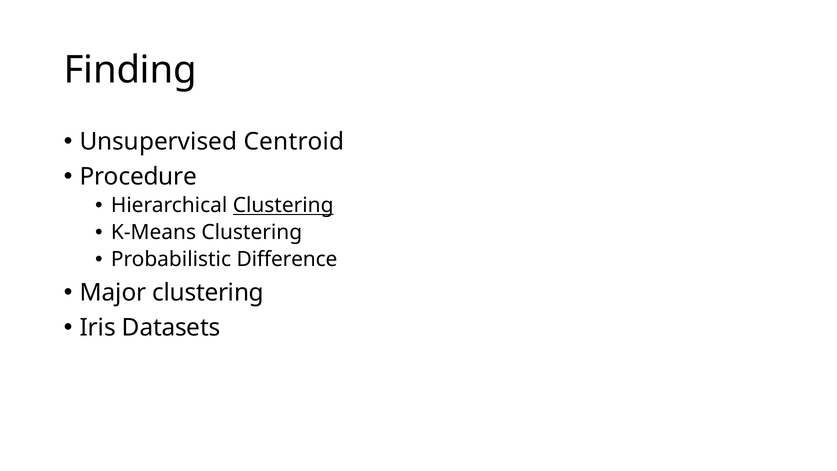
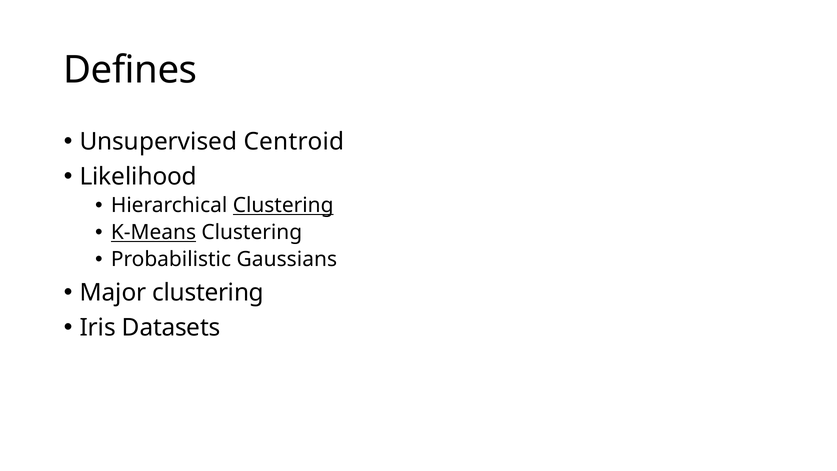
Finding: Finding -> Defines
Procedure: Procedure -> Likelihood
K-Means underline: none -> present
Difference: Difference -> Gaussians
